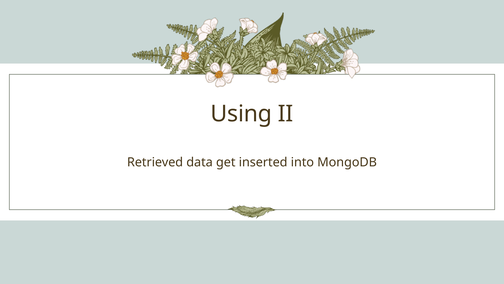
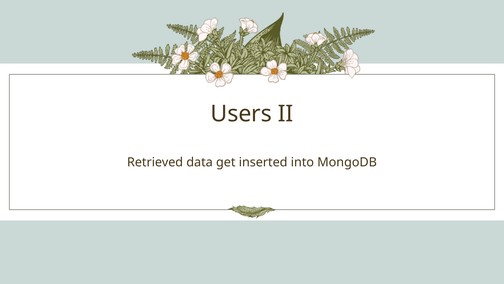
Using: Using -> Users
